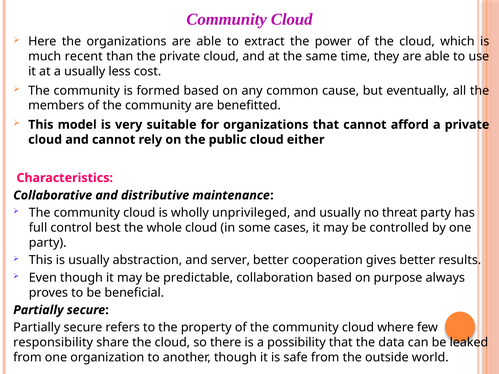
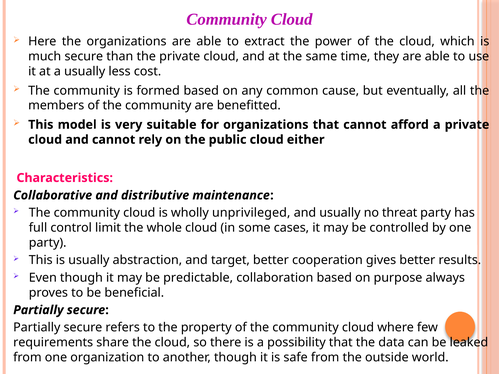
much recent: recent -> secure
best: best -> limit
server: server -> target
responsibility: responsibility -> requirements
